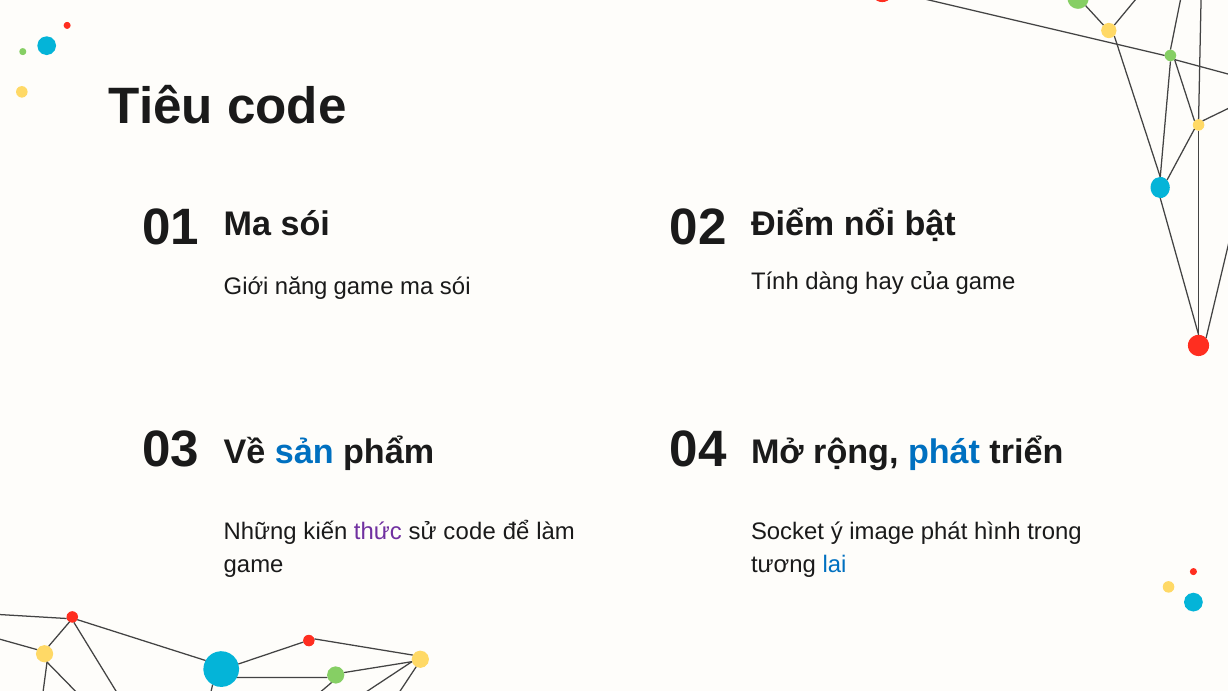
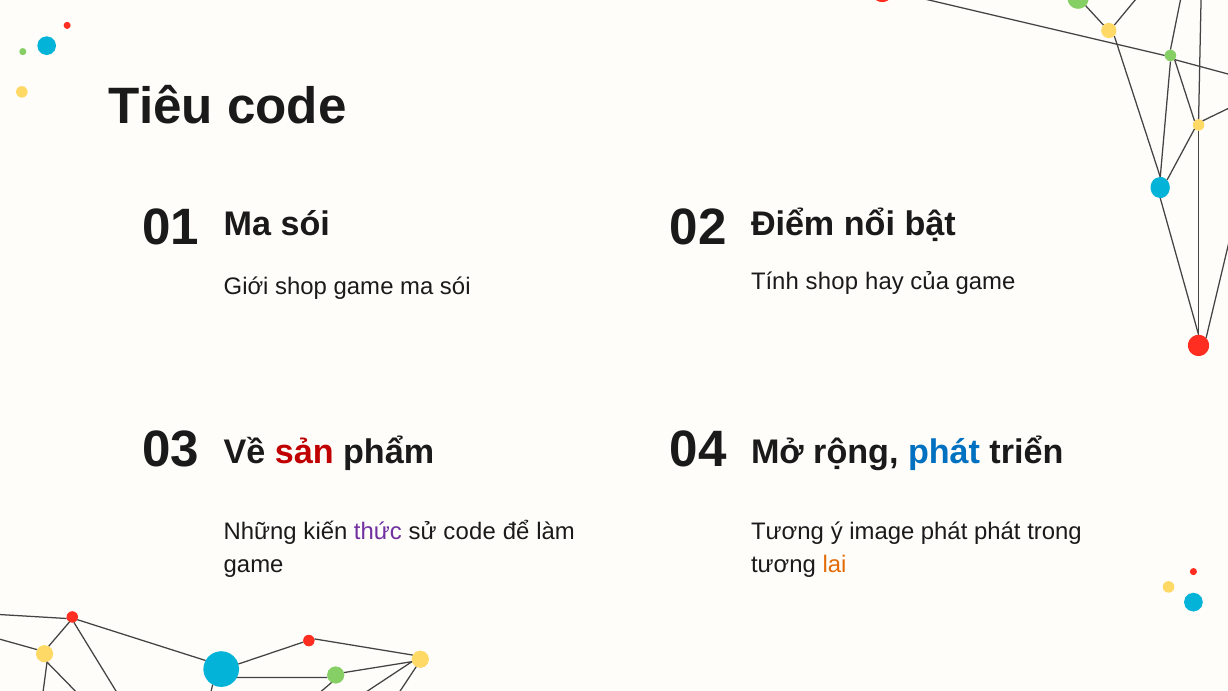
Giới năng: năng -> shop
Tính dàng: dàng -> shop
sản colour: blue -> red
Socket at (788, 531): Socket -> Tương
phát hình: hình -> phát
lai colour: blue -> orange
